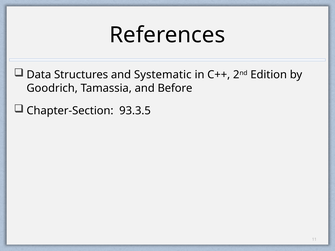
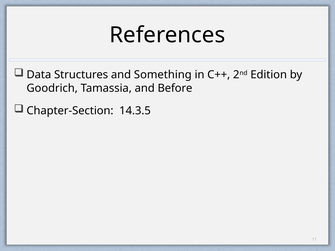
Systematic: Systematic -> Something
93.3.5: 93.3.5 -> 14.3.5
